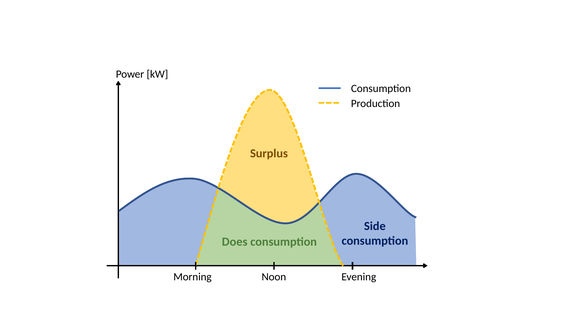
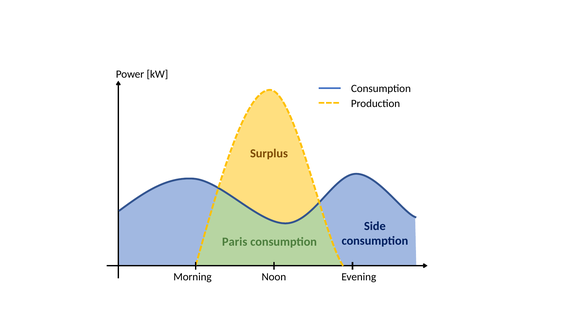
Does: Does -> Paris
